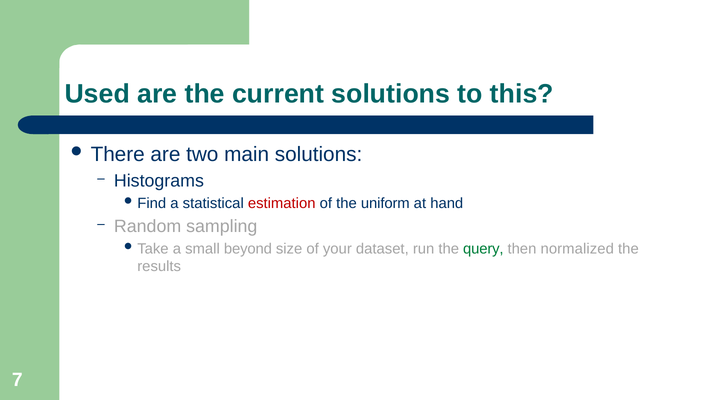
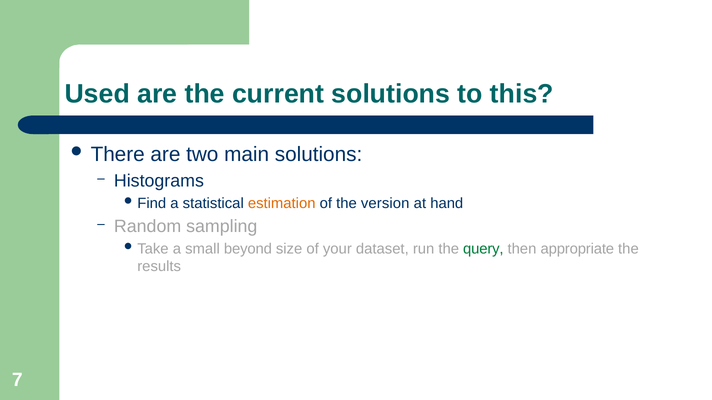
estimation colour: red -> orange
uniform: uniform -> version
normalized: normalized -> appropriate
